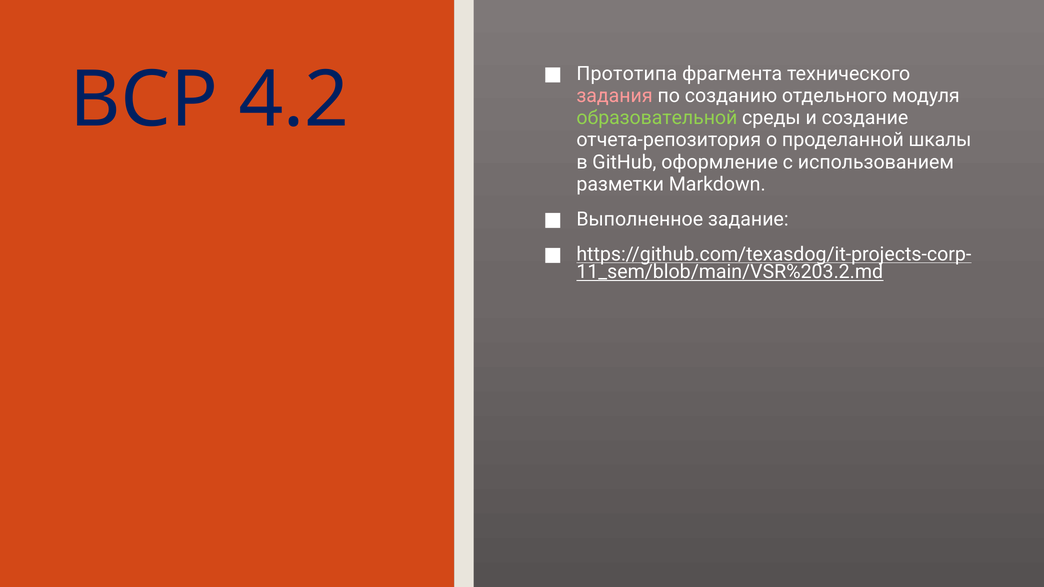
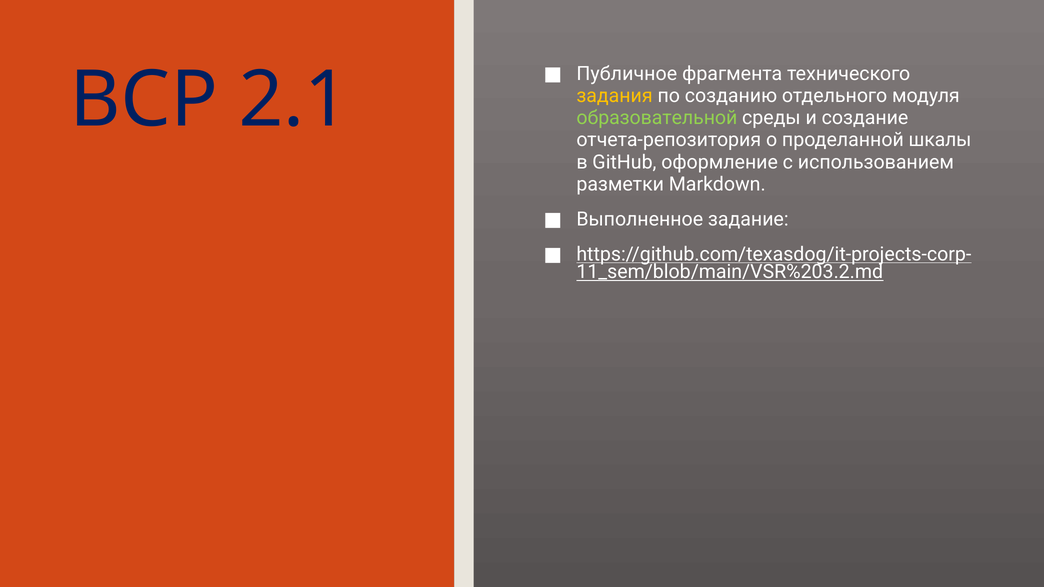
Прототипа: Прототипа -> Публичное
4.2: 4.2 -> 2.1
задания colour: pink -> yellow
